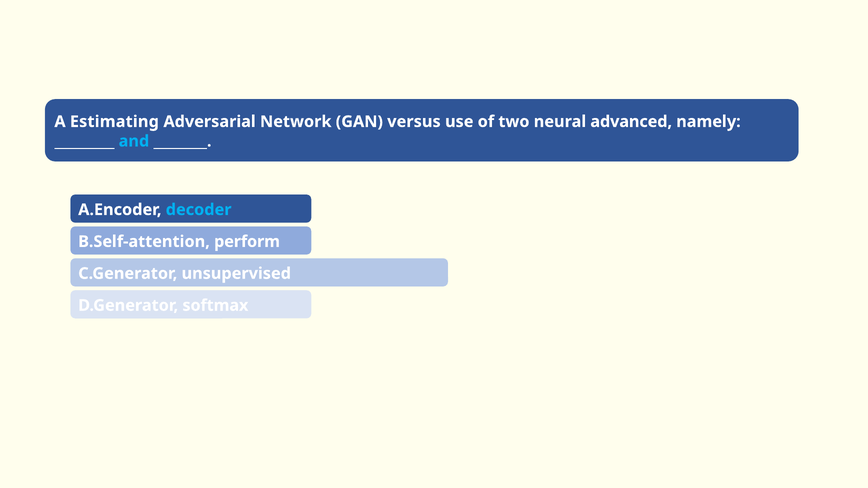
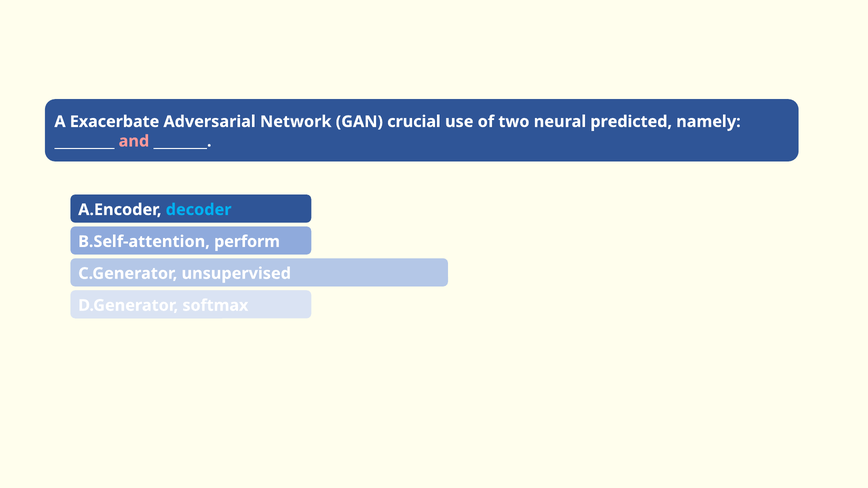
Estimating: Estimating -> Exacerbate
versus: versus -> crucial
advanced: advanced -> predicted
and colour: light blue -> pink
